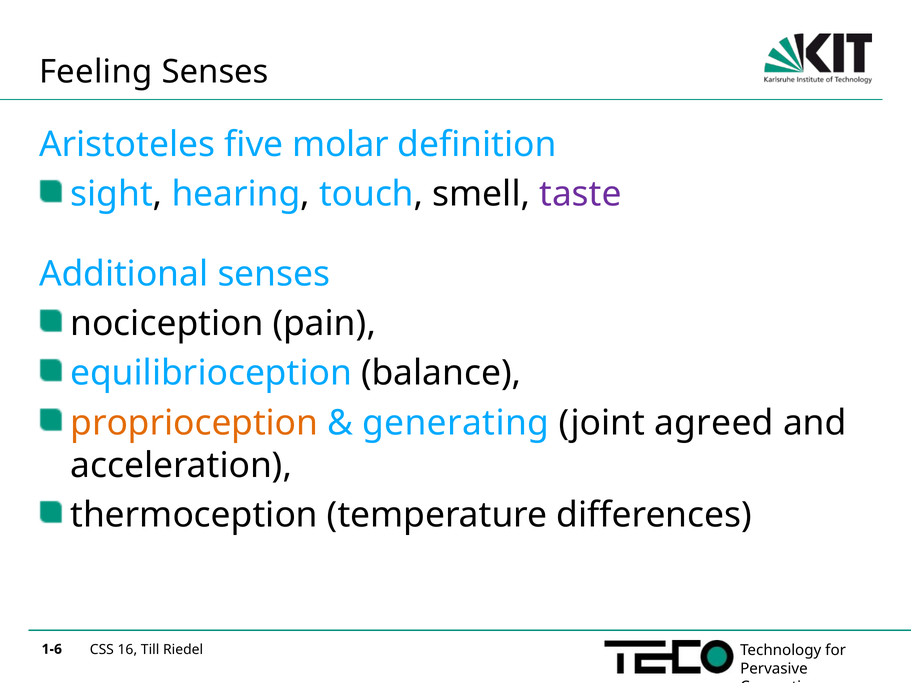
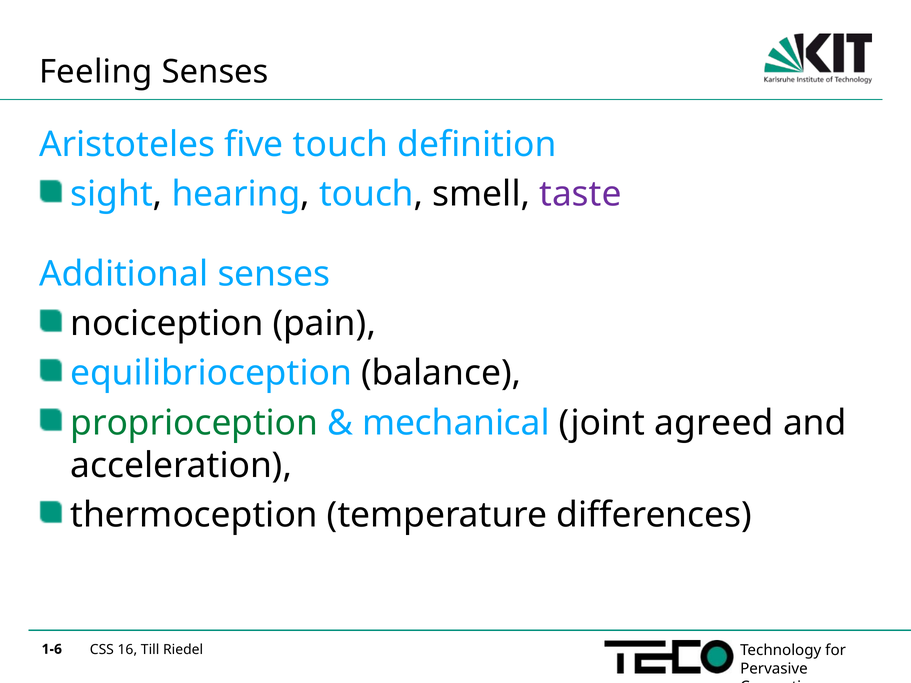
five molar: molar -> touch
proprioception colour: orange -> green
generating: generating -> mechanical
